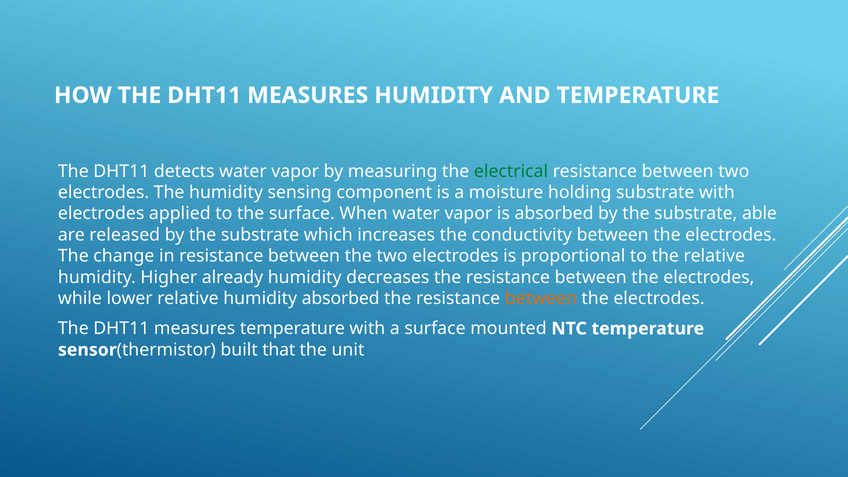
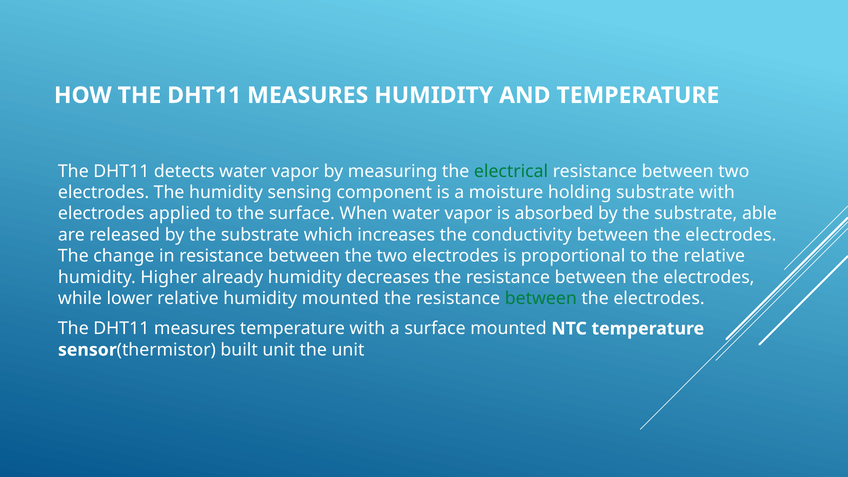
humidity absorbed: absorbed -> mounted
between at (541, 299) colour: orange -> green
built that: that -> unit
